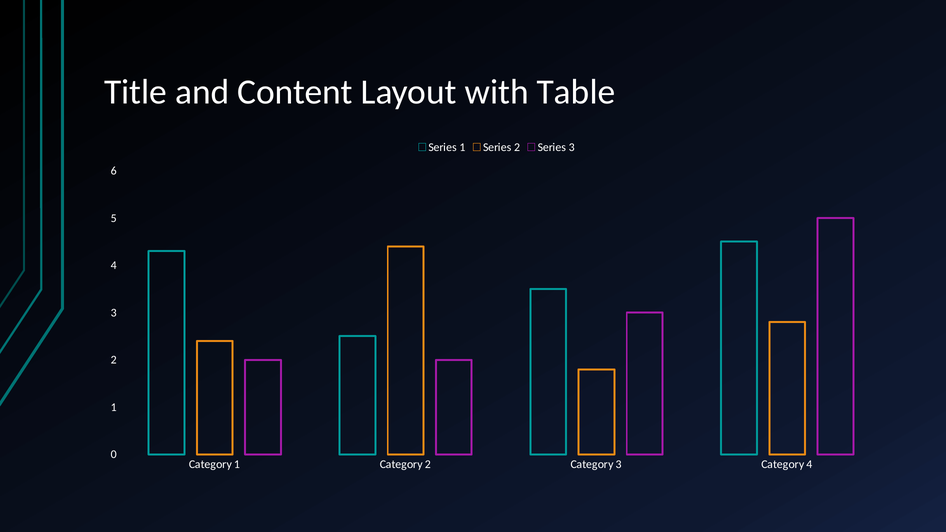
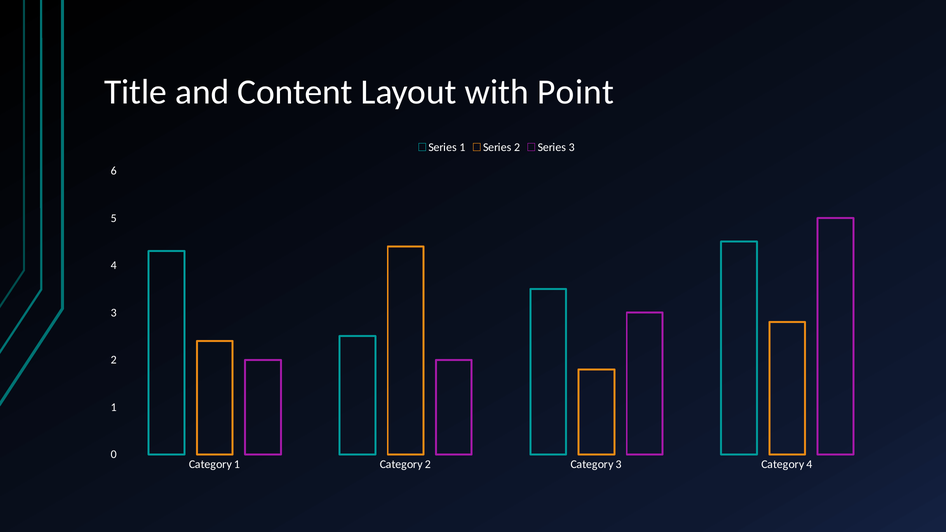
Table: Table -> Point
